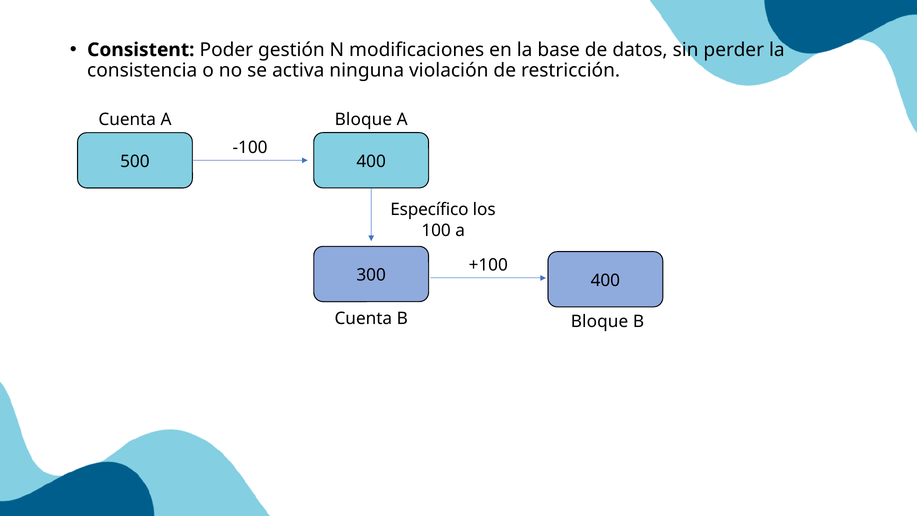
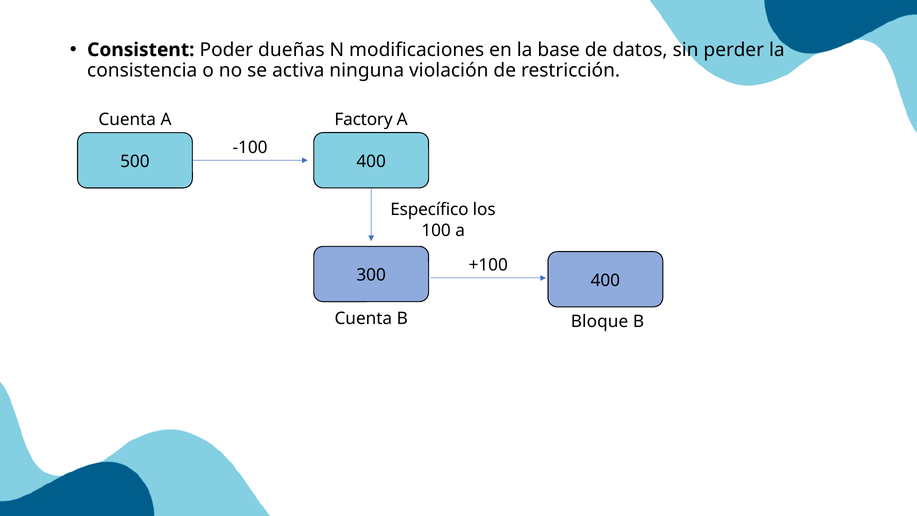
gestión: gestión -> dueñas
Bloque at (363, 120): Bloque -> Factory
